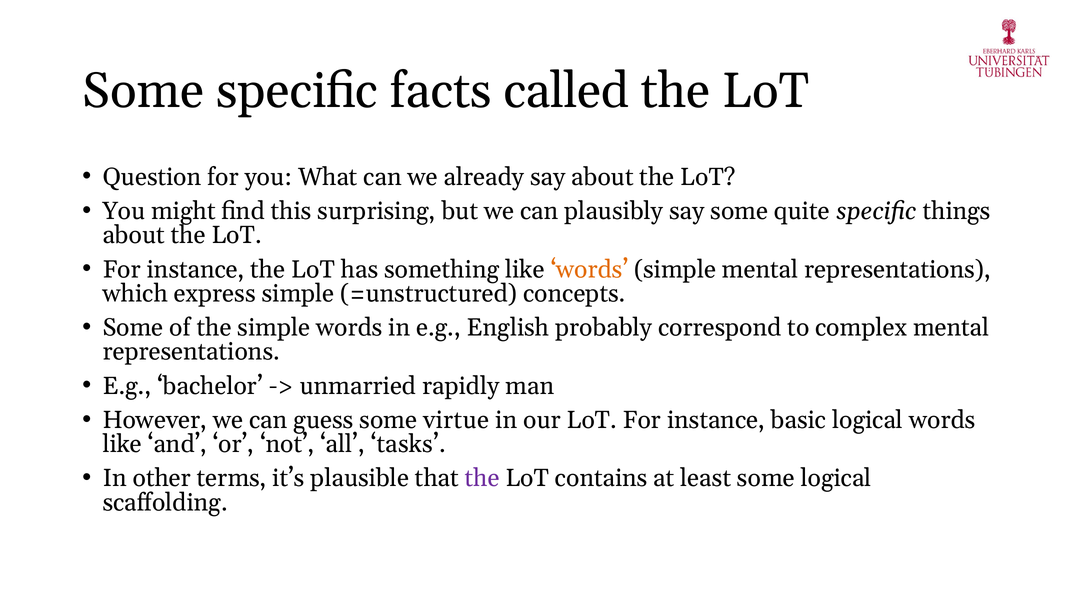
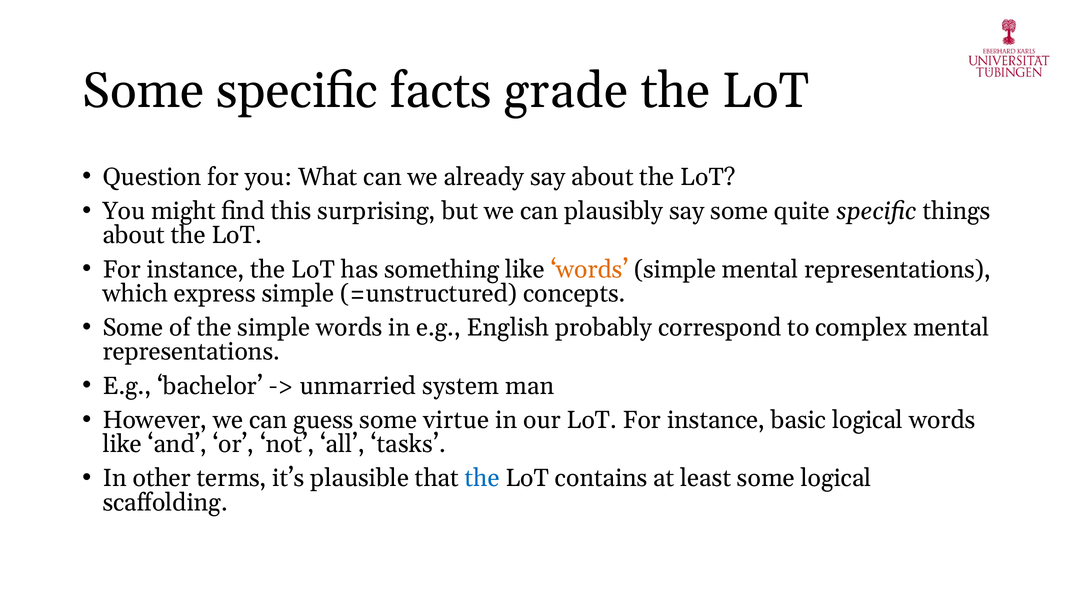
called: called -> grade
rapidly: rapidly -> system
the at (482, 478) colour: purple -> blue
